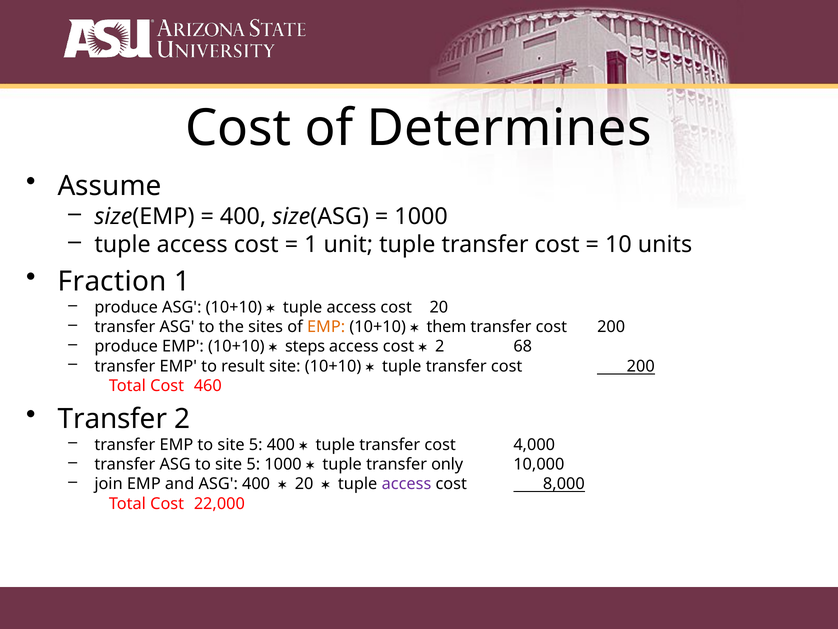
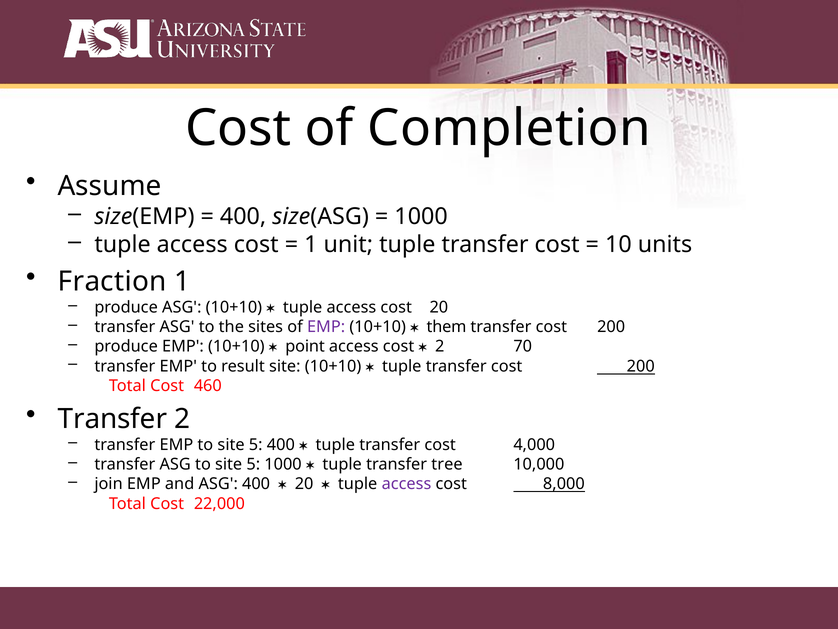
Determines: Determines -> Completion
EMP at (326, 327) colour: orange -> purple
steps: steps -> point
68: 68 -> 70
only: only -> tree
